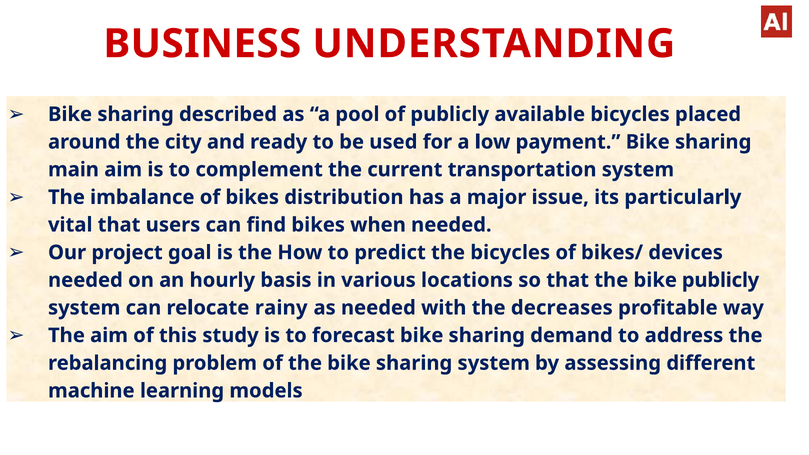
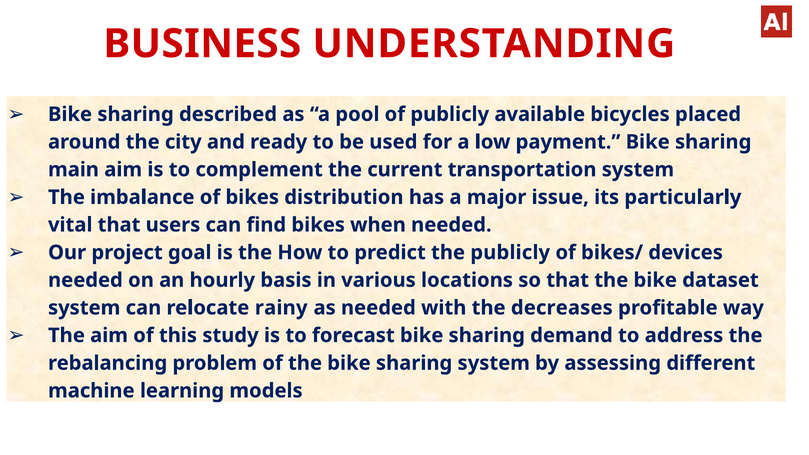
the bicycles: bicycles -> publicly
bike publicly: publicly -> dataset
